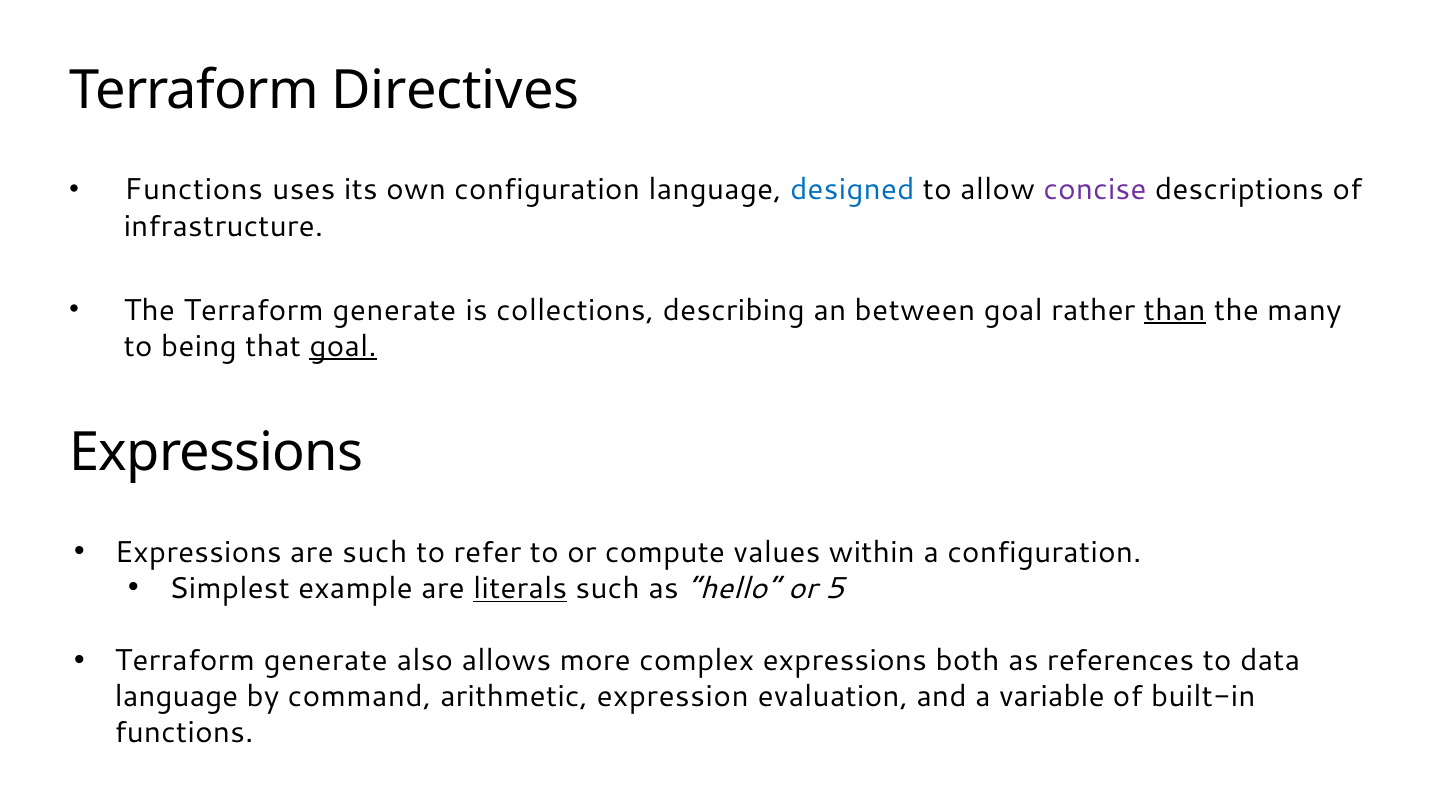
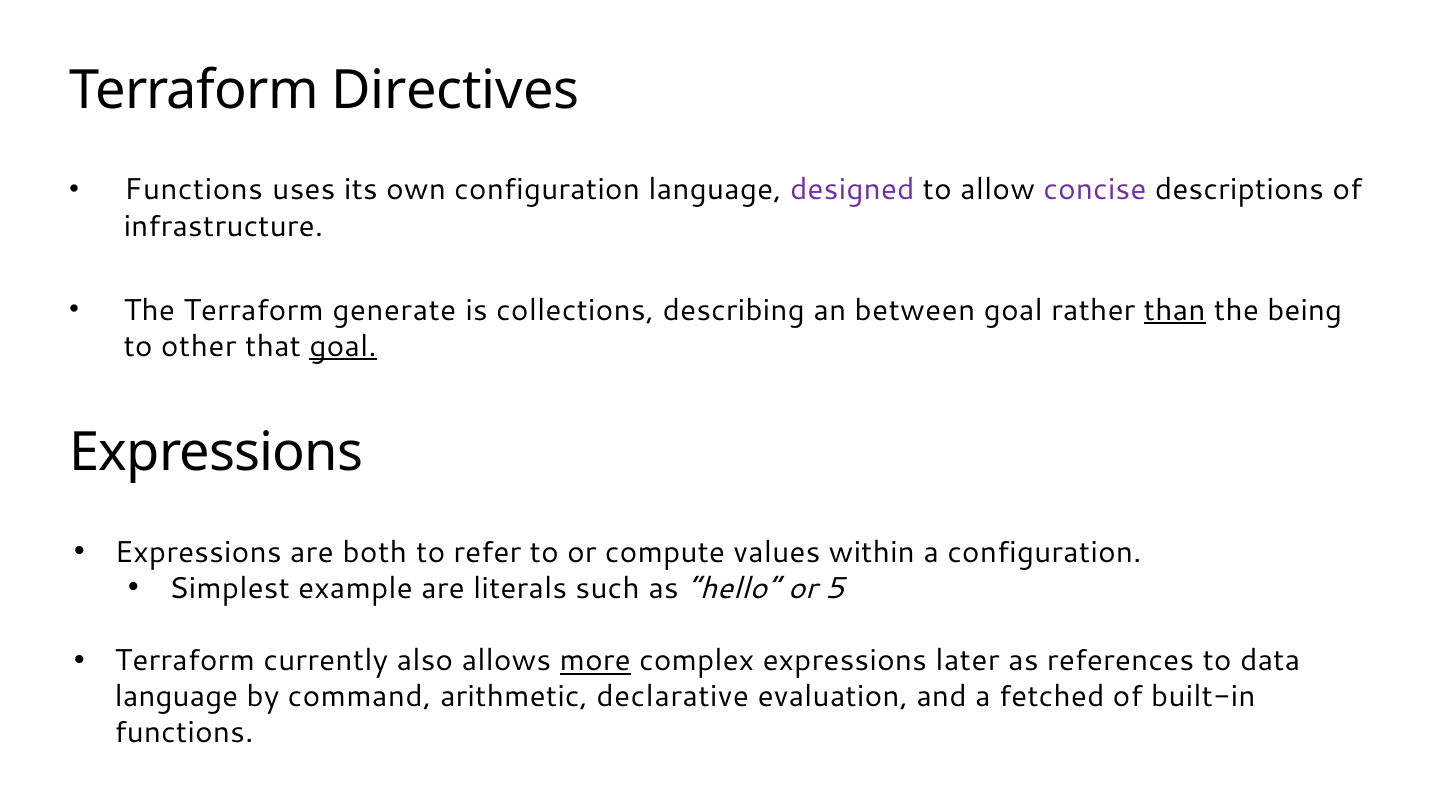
designed colour: blue -> purple
many: many -> being
being: being -> other
are such: such -> both
literals underline: present -> none
generate at (326, 661): generate -> currently
more underline: none -> present
both: both -> later
expression: expression -> declarative
variable: variable -> fetched
